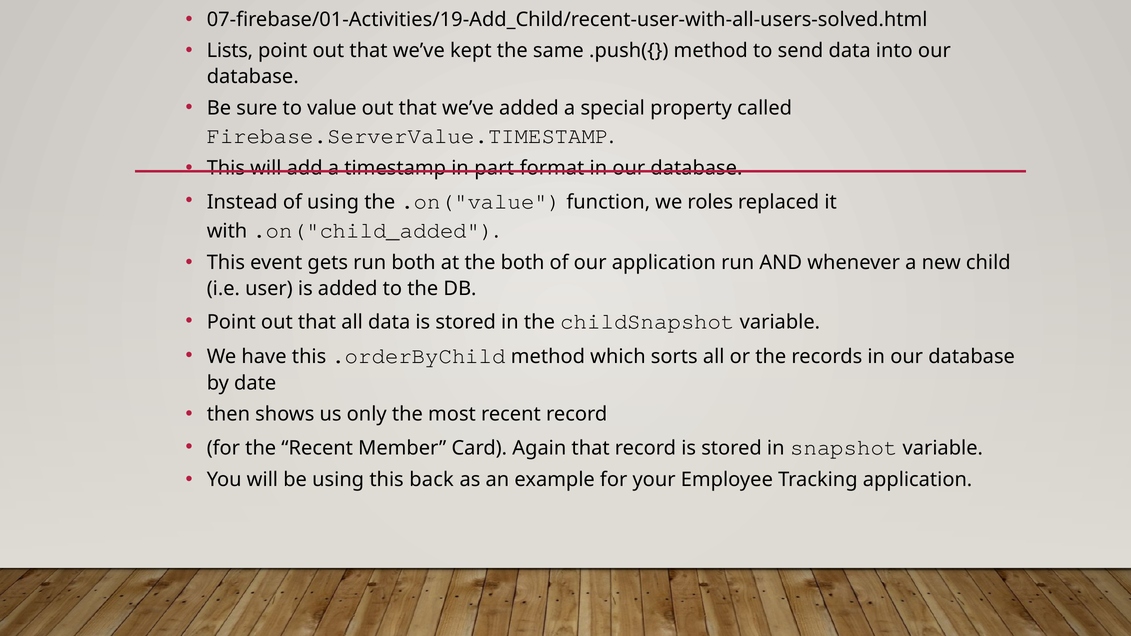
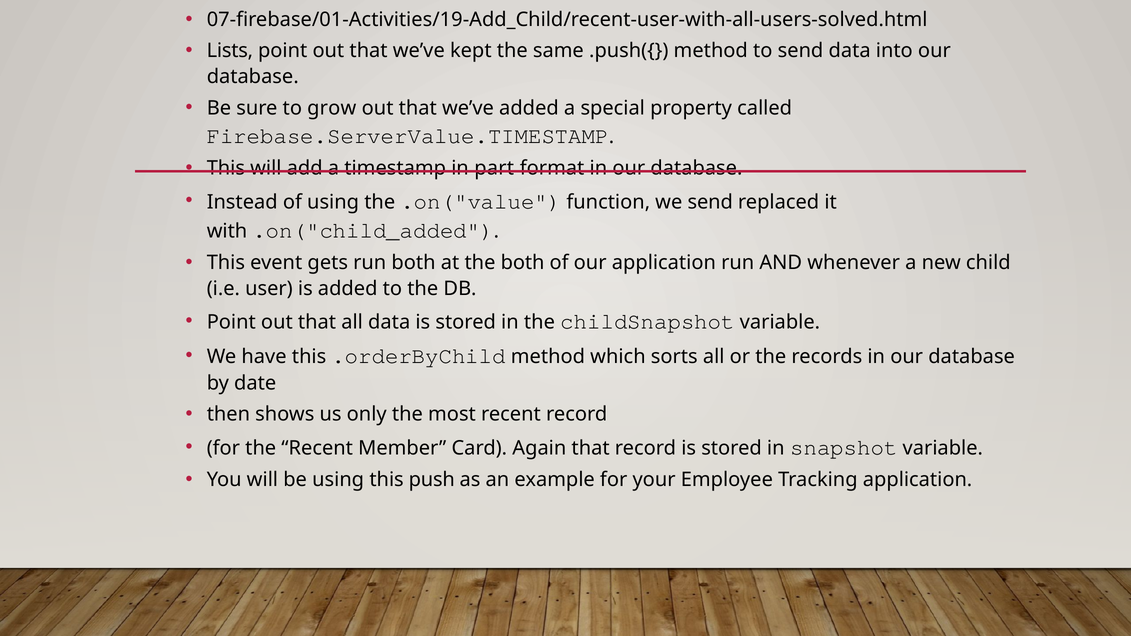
value: value -> grow
we roles: roles -> send
back: back -> push
